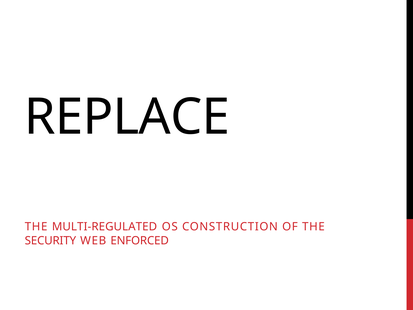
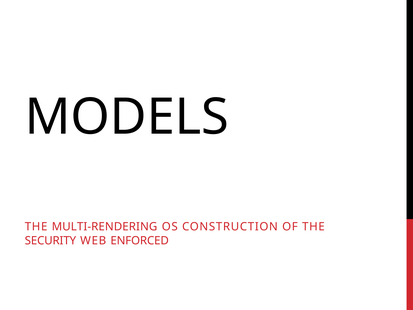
REPLACE: REPLACE -> MODELS
MULTI-REGULATED: MULTI-REGULATED -> MULTI-RENDERING
